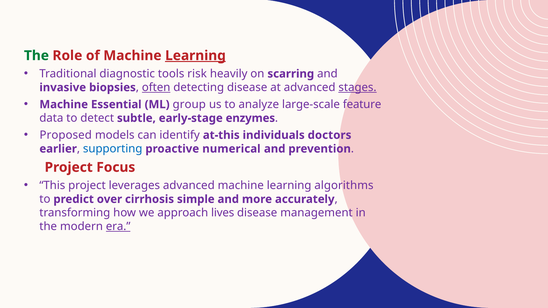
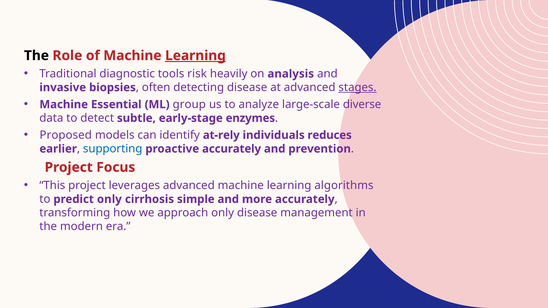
The at (36, 56) colour: green -> black
scarring: scarring -> analysis
often underline: present -> none
feature: feature -> diverse
at-this: at-this -> at-rely
doctors: doctors -> reduces
proactive numerical: numerical -> accurately
predict over: over -> only
approach lives: lives -> only
era underline: present -> none
